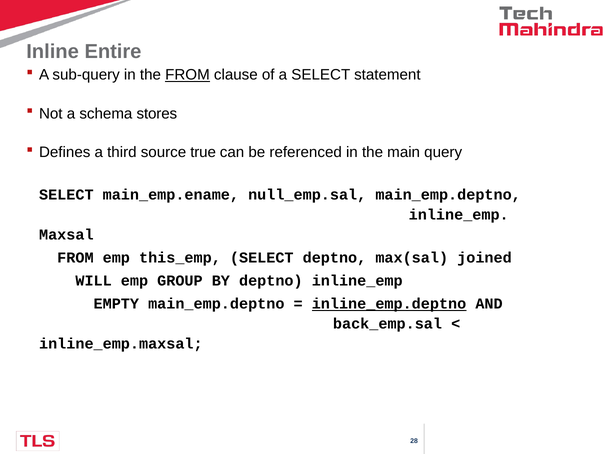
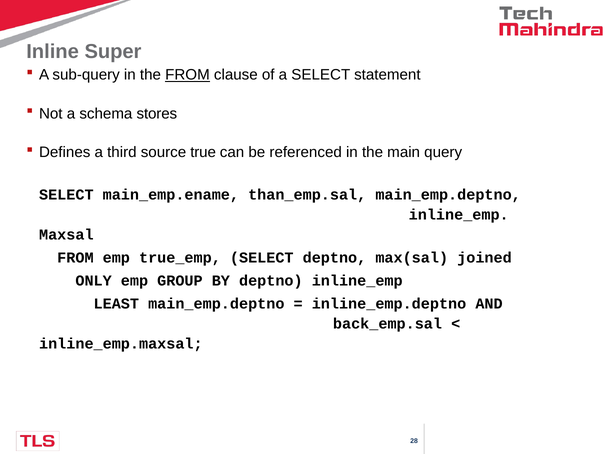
Entire: Entire -> Super
null_emp.sal: null_emp.sal -> than_emp.sal
this_emp: this_emp -> true_emp
WILL: WILL -> ONLY
EMPTY: EMPTY -> LEAST
inline_emp.deptno underline: present -> none
